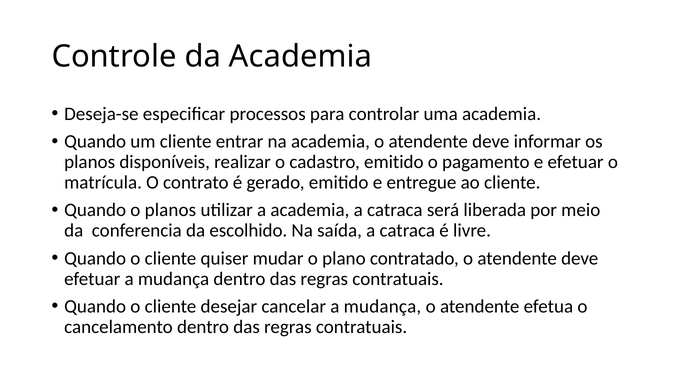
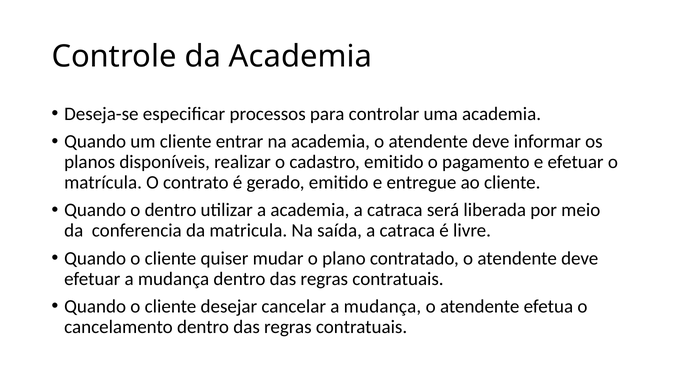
o planos: planos -> dentro
escolhido: escolhido -> matricula
